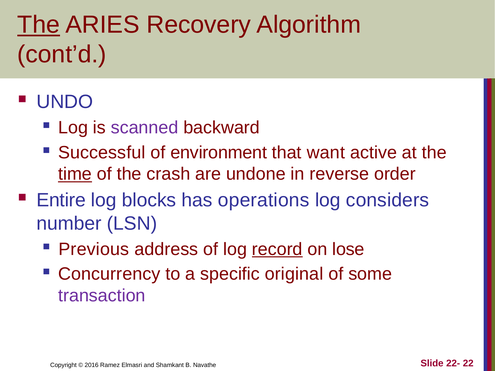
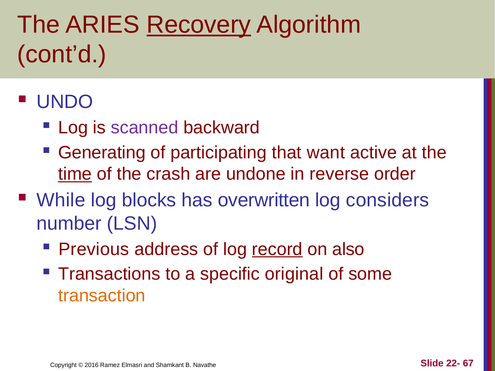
The at (39, 25) underline: present -> none
Recovery underline: none -> present
Successful: Successful -> Generating
environment: environment -> participating
Entire: Entire -> While
operations: operations -> overwritten
lose: lose -> also
Concurrency: Concurrency -> Transactions
transaction colour: purple -> orange
22: 22 -> 67
